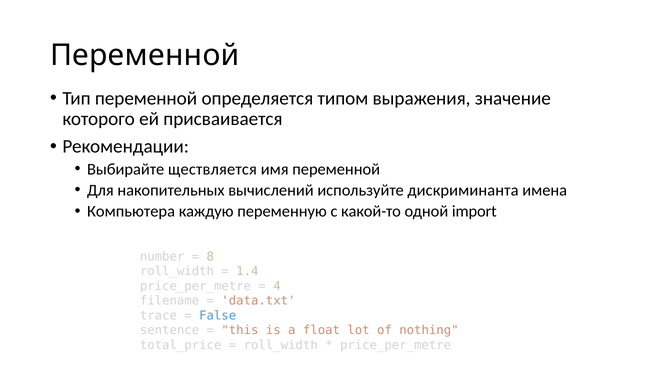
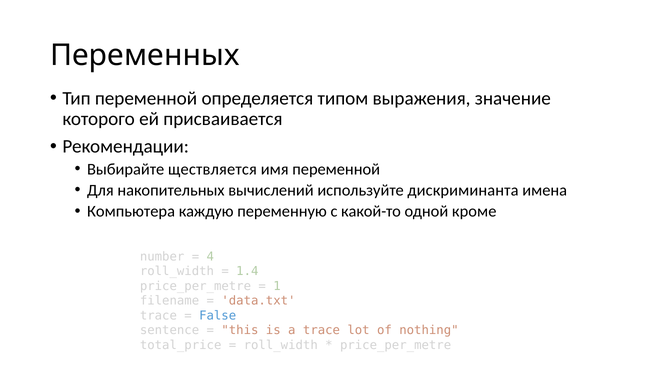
Переменной at (145, 55): Переменной -> Переменных
import: import -> кроме
8: 8 -> 4
4: 4 -> 1
a float: float -> trace
